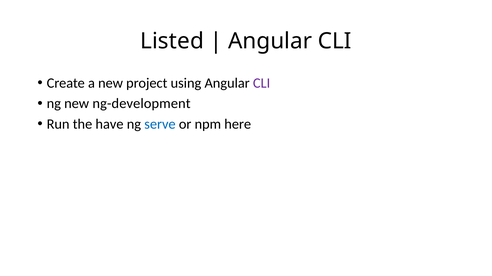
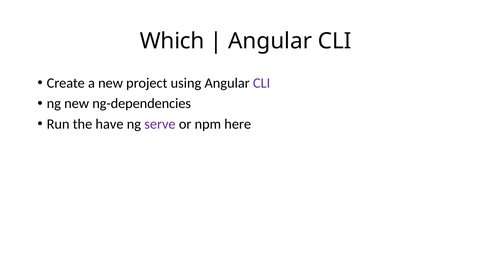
Listed: Listed -> Which
ng-development: ng-development -> ng-dependencies
serve colour: blue -> purple
